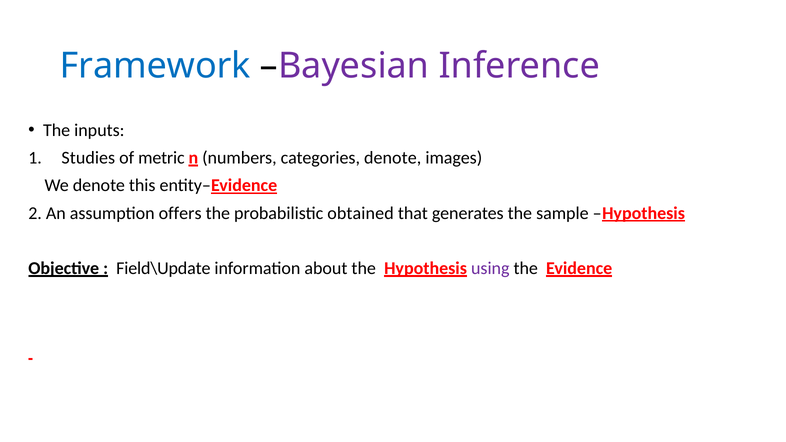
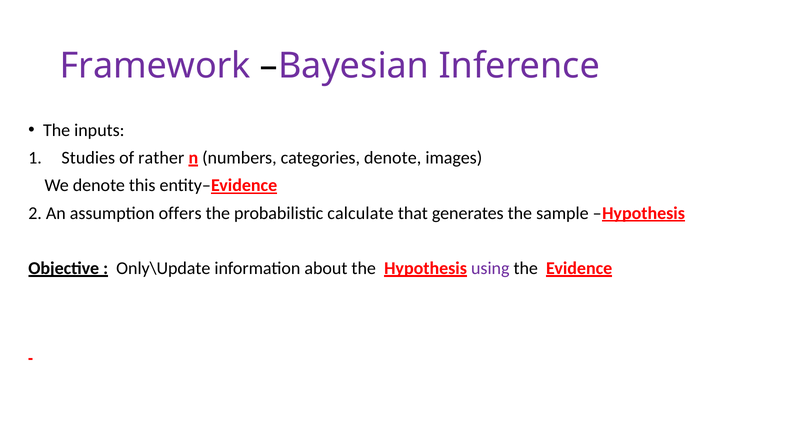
Framework colour: blue -> purple
metric: metric -> rather
obtained: obtained -> calculate
Field\Update: Field\Update -> Only\Update
